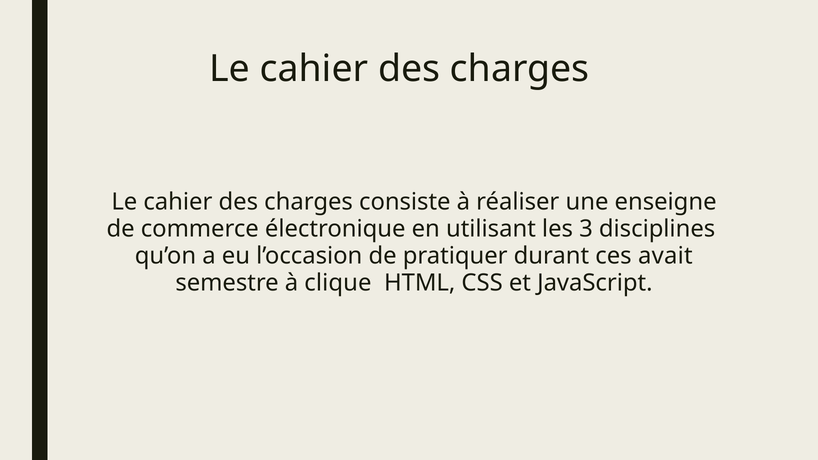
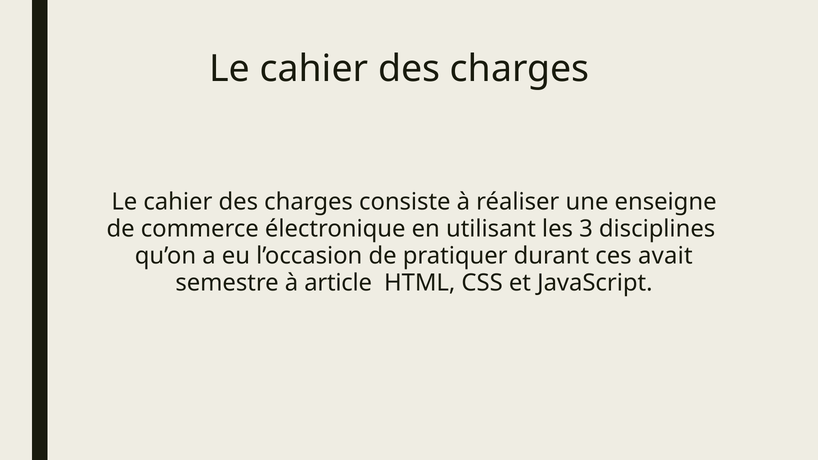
clique: clique -> article
